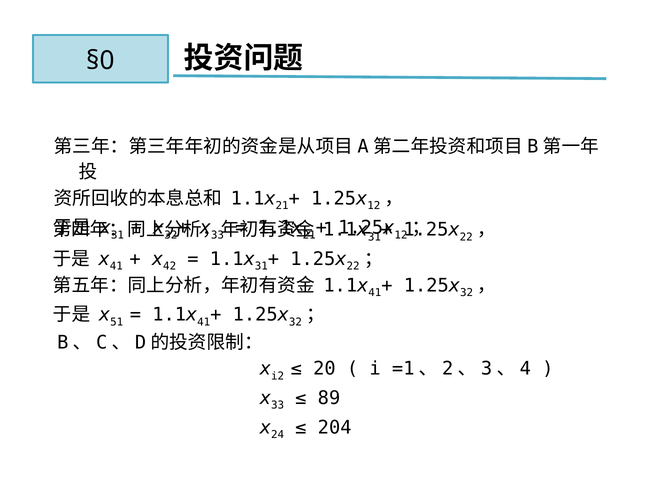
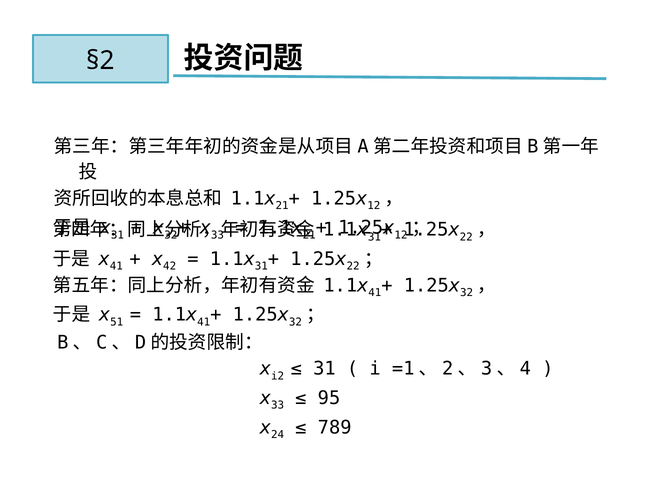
§0: §0 -> §2
20 at (324, 369): 20 -> 31
89: 89 -> 95
204: 204 -> 789
